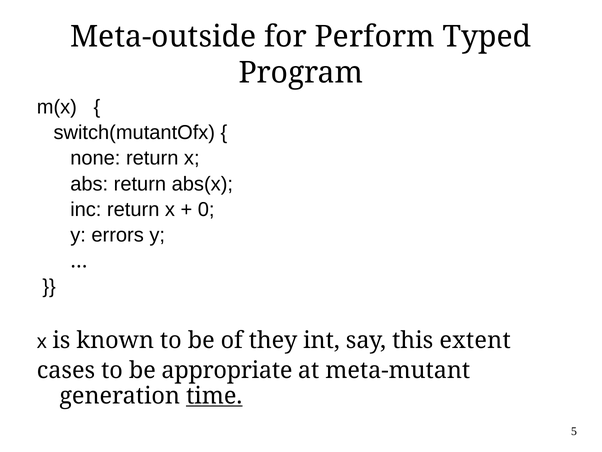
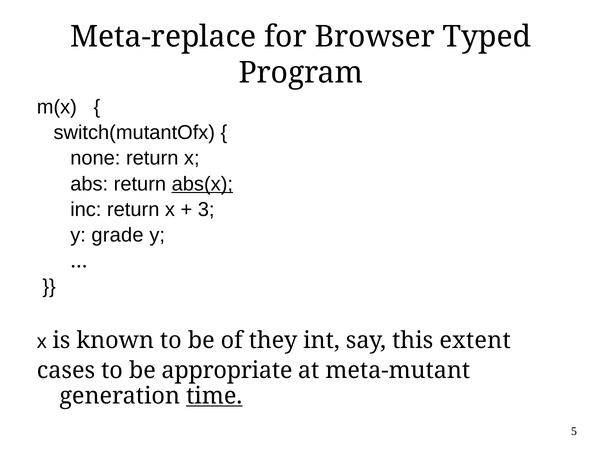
Meta-outside: Meta-outside -> Meta-replace
Perform: Perform -> Browser
abs(x underline: none -> present
0: 0 -> 3
errors: errors -> grade
